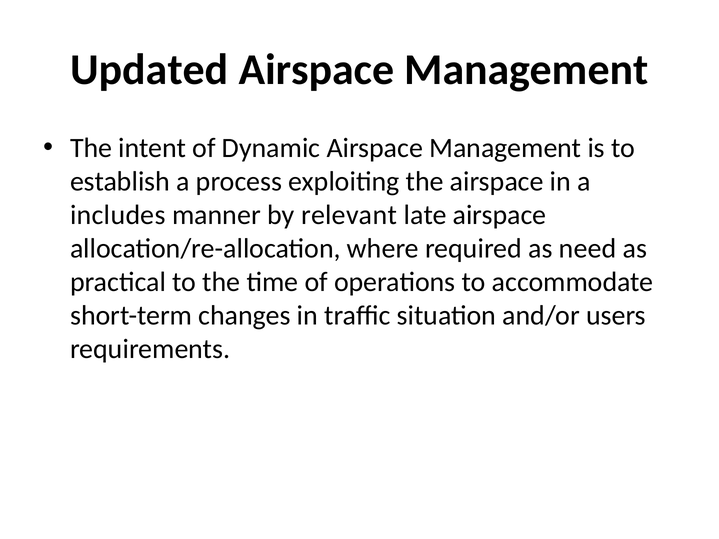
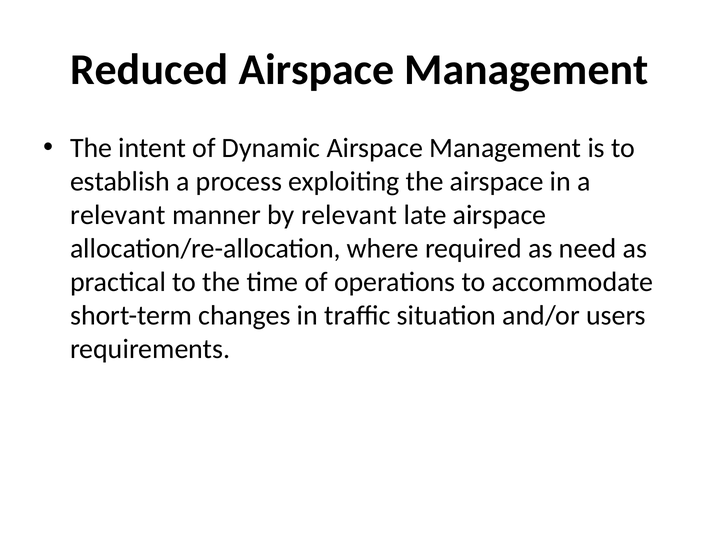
Updated: Updated -> Reduced
includes at (118, 215): includes -> relevant
